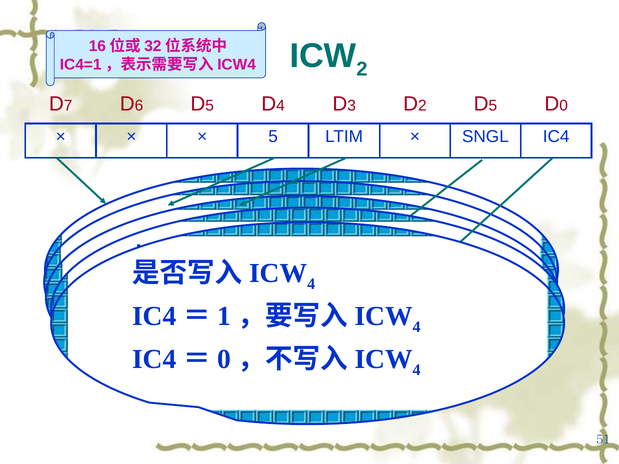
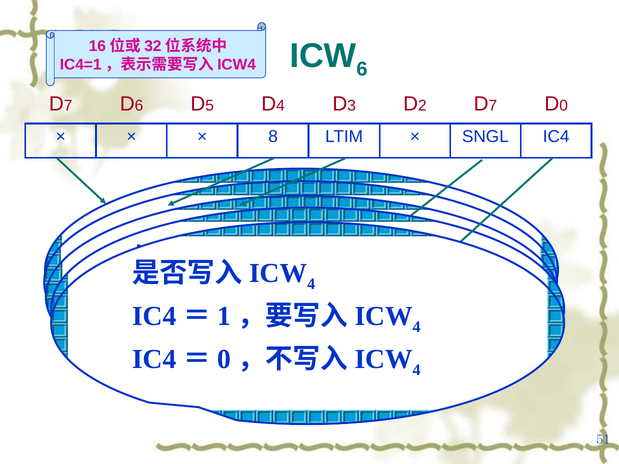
2 at (362, 69): 2 -> 6
5 at (493, 106): 5 -> 7
5 at (273, 137): 5 -> 8
